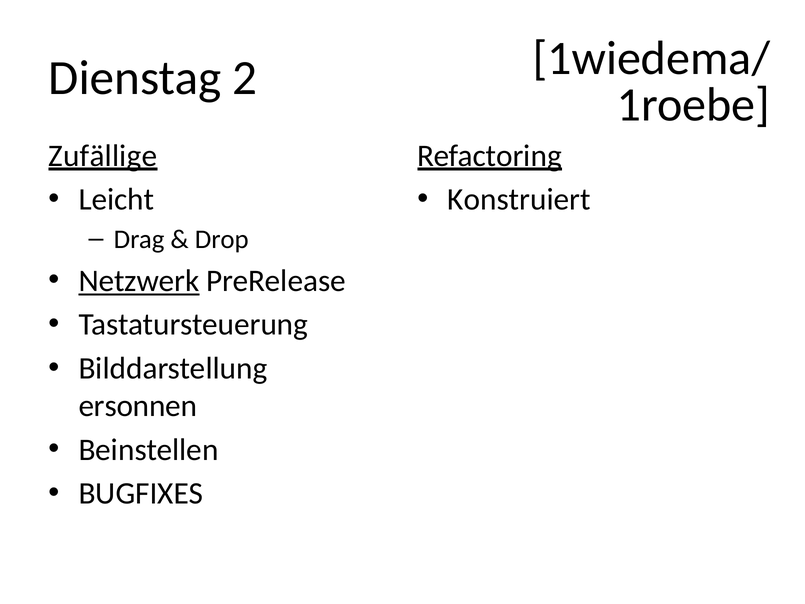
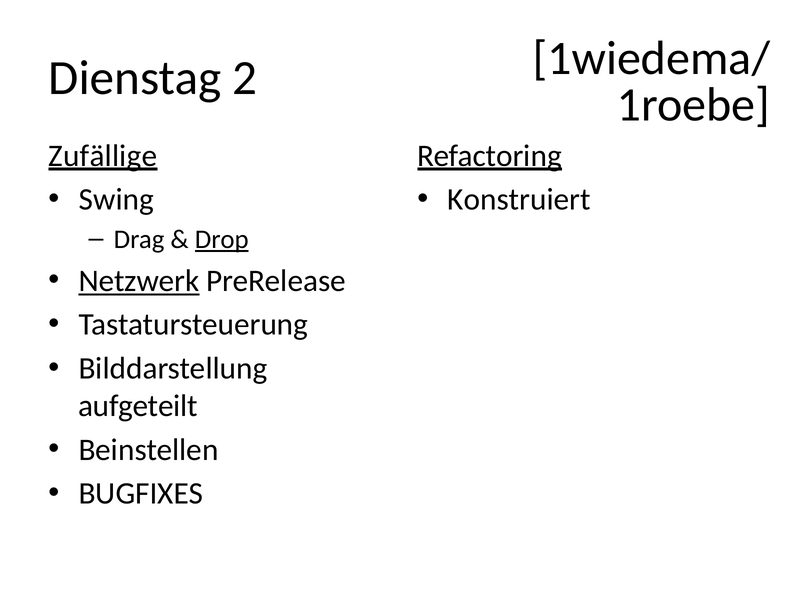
Leicht: Leicht -> Swing
Drop underline: none -> present
ersonnen: ersonnen -> aufgeteilt
